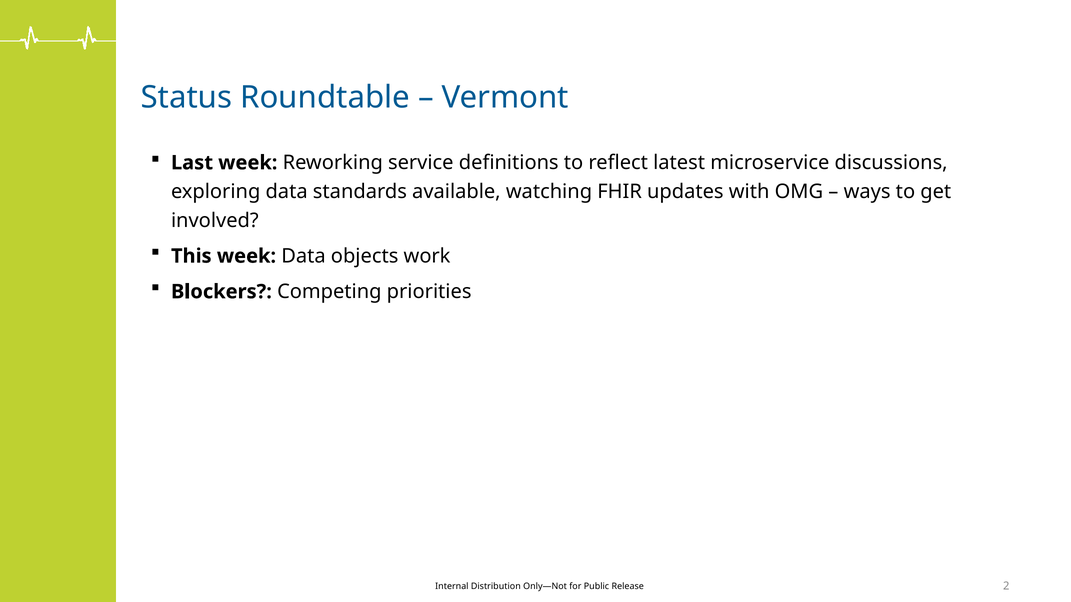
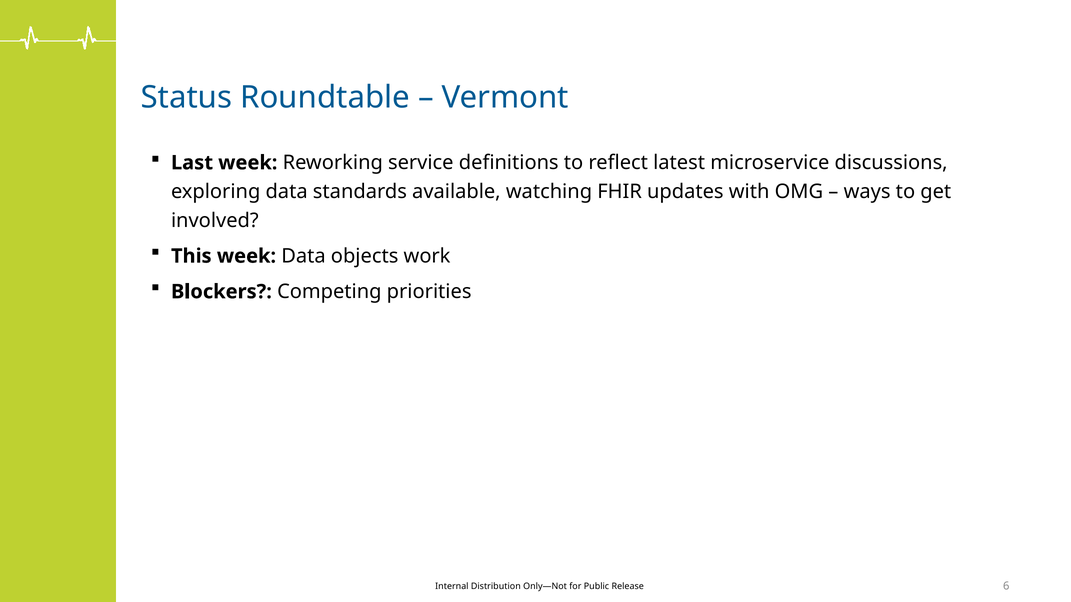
2: 2 -> 6
